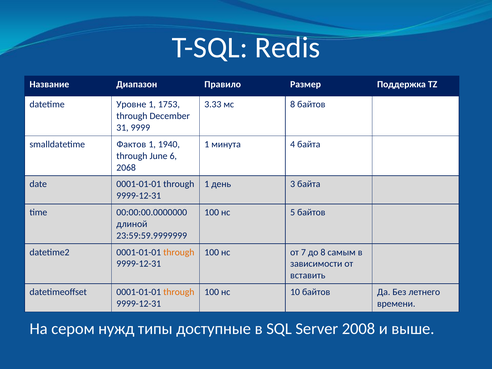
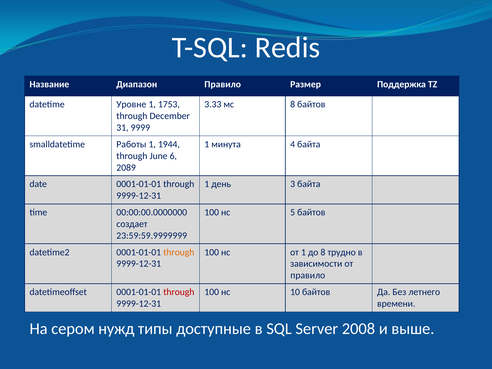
Фактов: Фактов -> Работы
1940: 1940 -> 1944
2068: 2068 -> 2089
длиной: длиной -> создает
от 7: 7 -> 1
самым: самым -> трудно
вставить at (308, 275): вставить -> правило
through at (179, 292) colour: orange -> red
